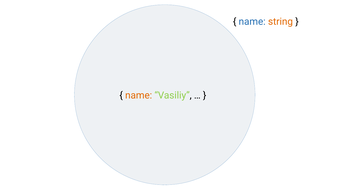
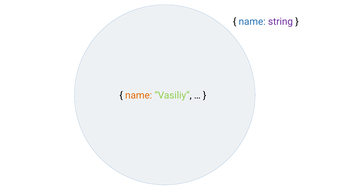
string colour: orange -> purple
